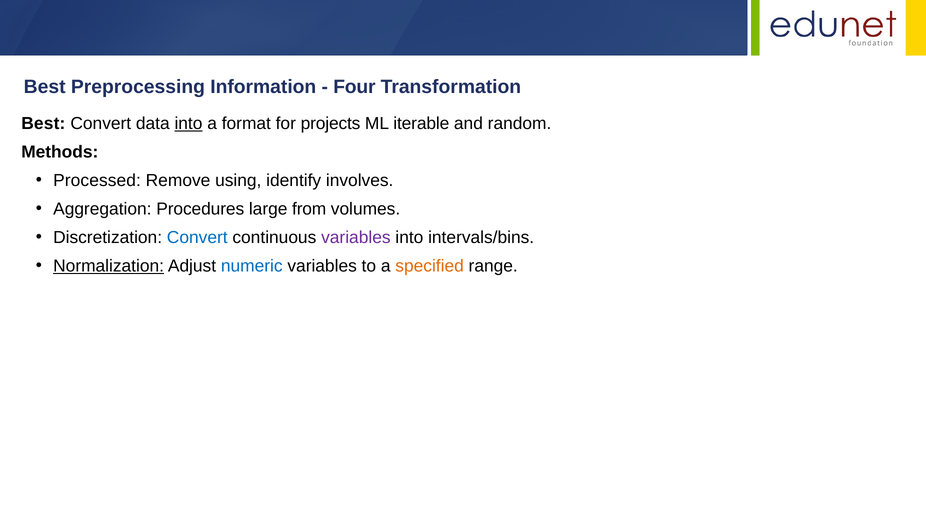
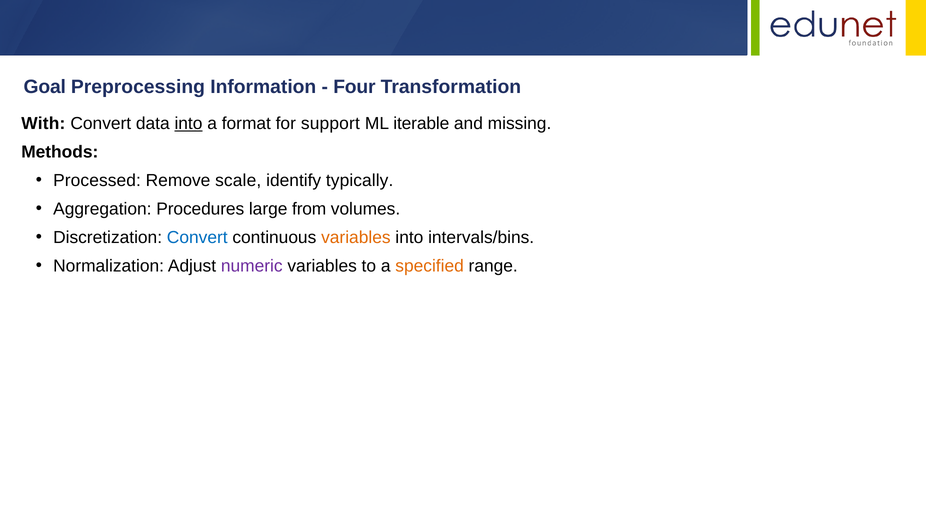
Best at (45, 87): Best -> Goal
Best at (43, 123): Best -> With
projects: projects -> support
random: random -> missing
using: using -> scale
involves: involves -> typically
variables at (356, 238) colour: purple -> orange
Normalization underline: present -> none
numeric colour: blue -> purple
